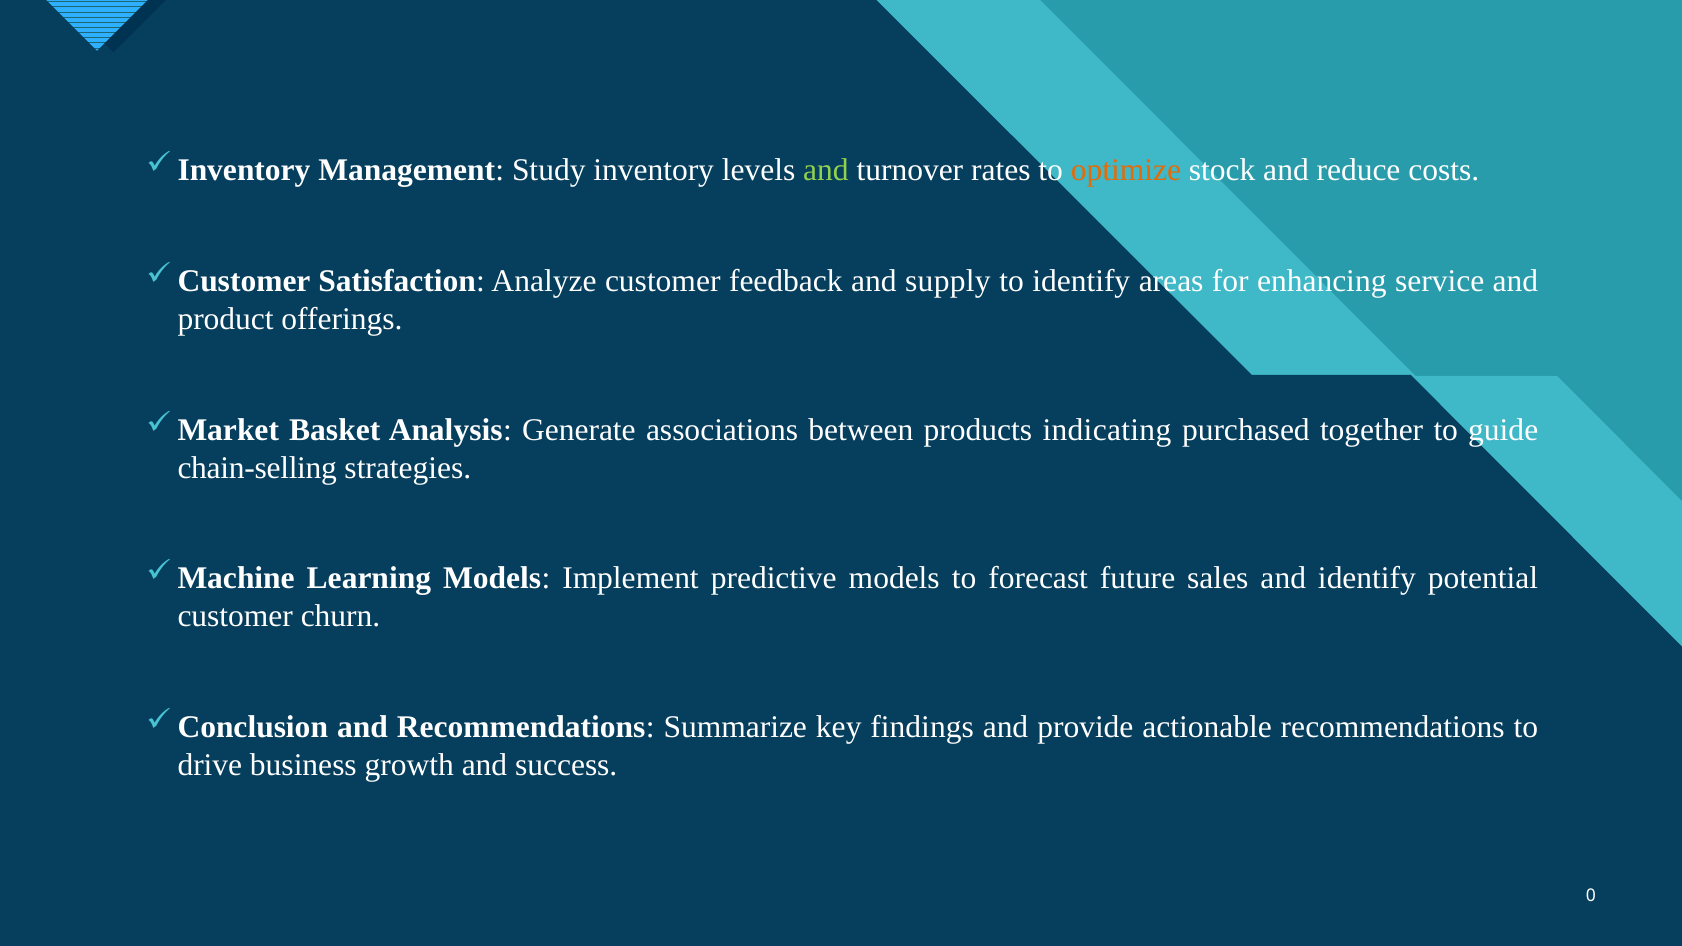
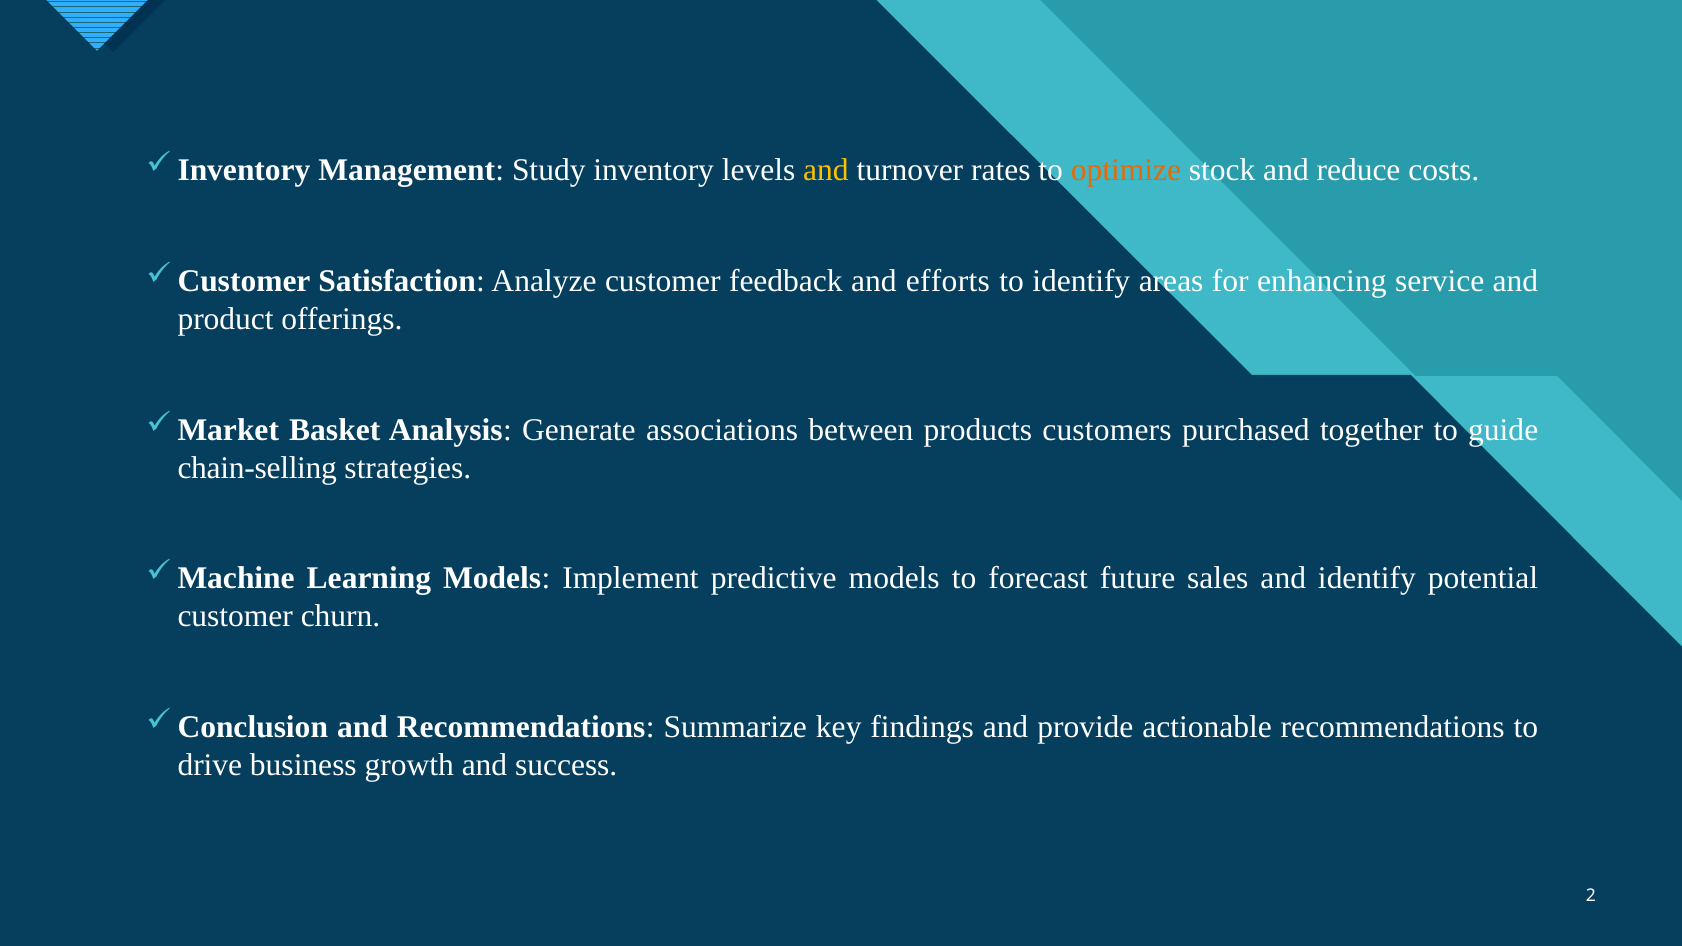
and at (826, 171) colour: light green -> yellow
supply: supply -> efforts
indicating: indicating -> customers
0: 0 -> 2
